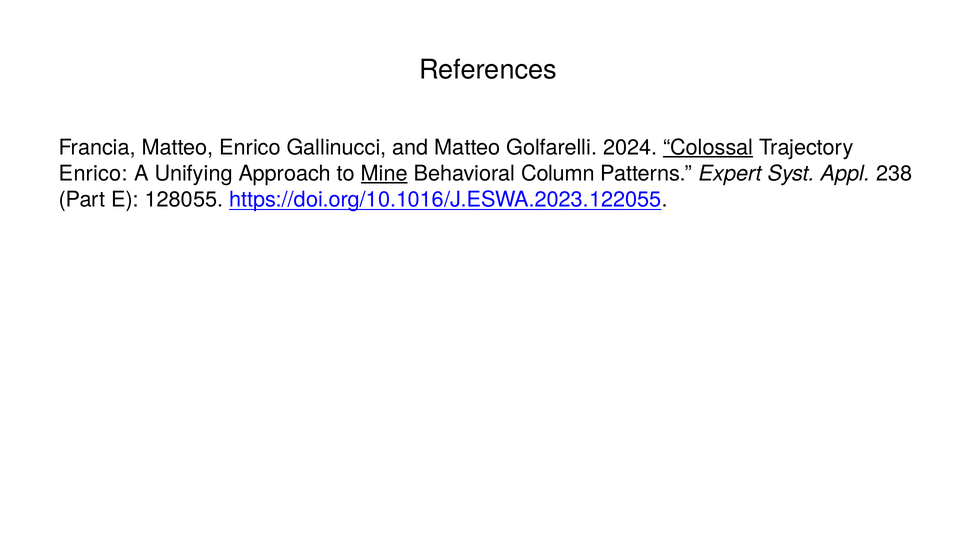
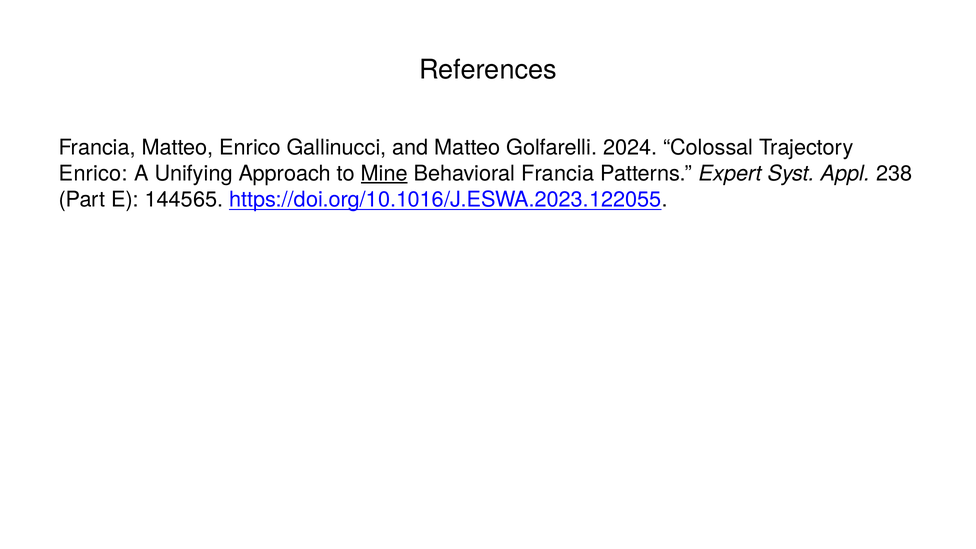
Colossal underline: present -> none
Behavioral Column: Column -> Francia
128055: 128055 -> 144565
